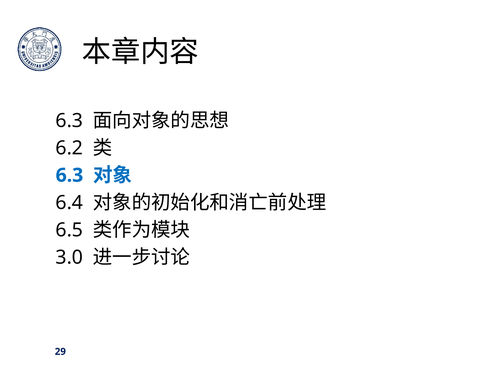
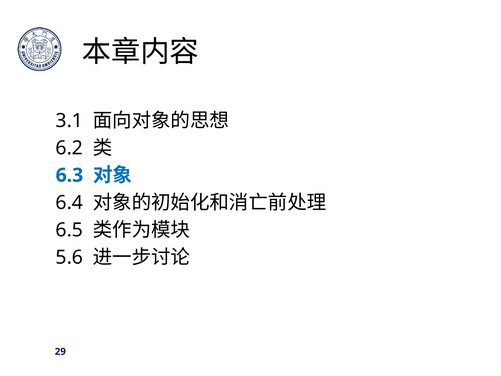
6.3 at (69, 121): 6.3 -> 3.1
3.0: 3.0 -> 5.6
